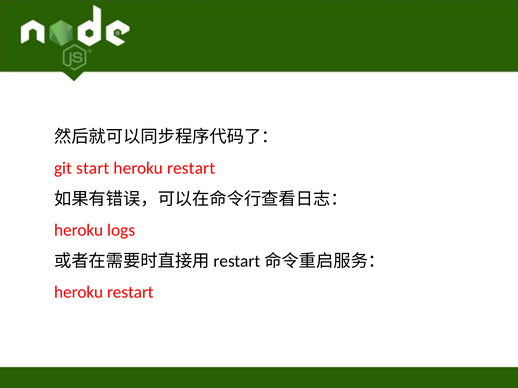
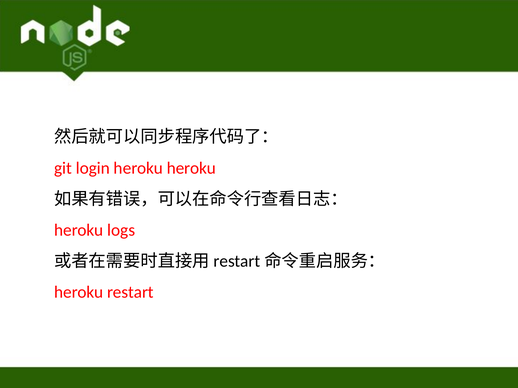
start: start -> login
restart at (191, 168): restart -> heroku
